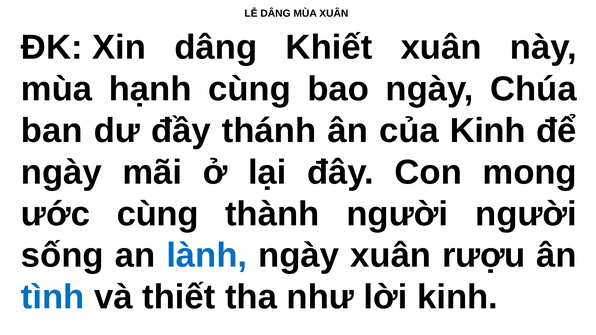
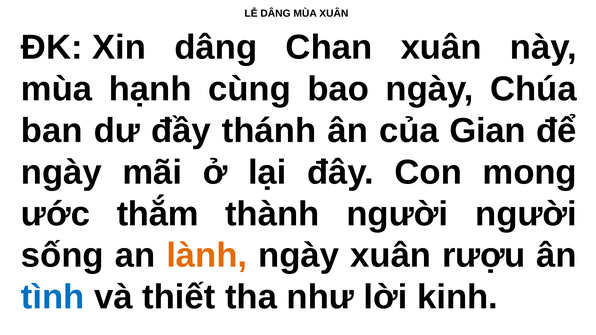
Khiết: Khiết -> Chan
của Kinh: Kinh -> Gian
ước cùng: cùng -> thắm
lành colour: blue -> orange
